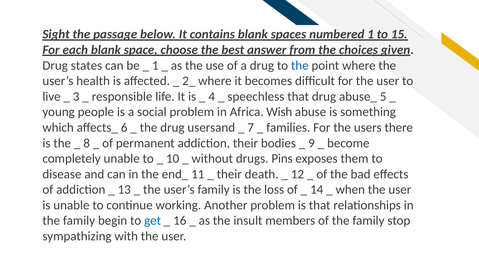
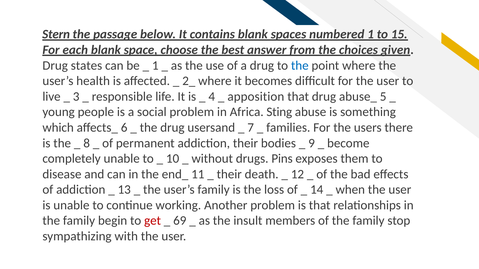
Sight: Sight -> Stern
speechless: speechless -> apposition
Wish: Wish -> Sting
get colour: blue -> red
16: 16 -> 69
